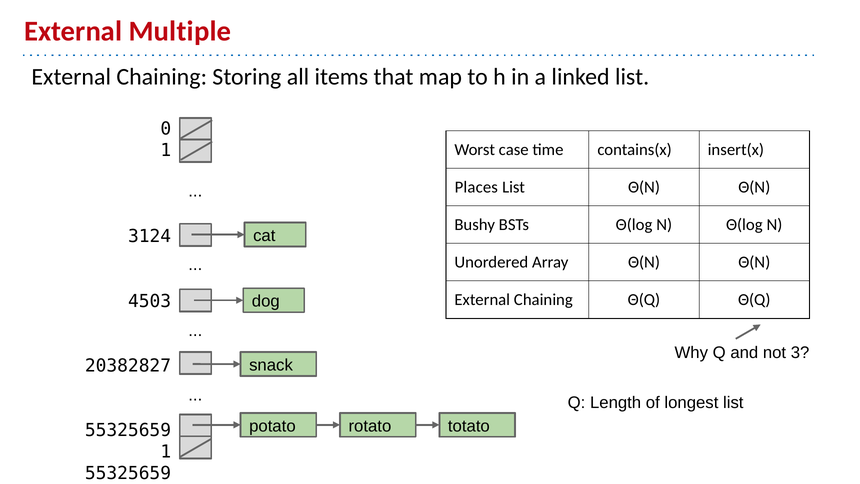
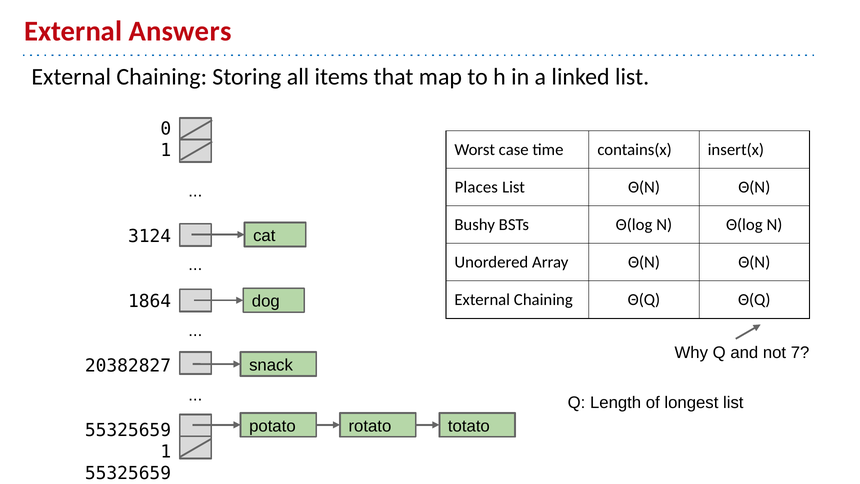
Multiple: Multiple -> Answers
4503: 4503 -> 1864
3: 3 -> 7
